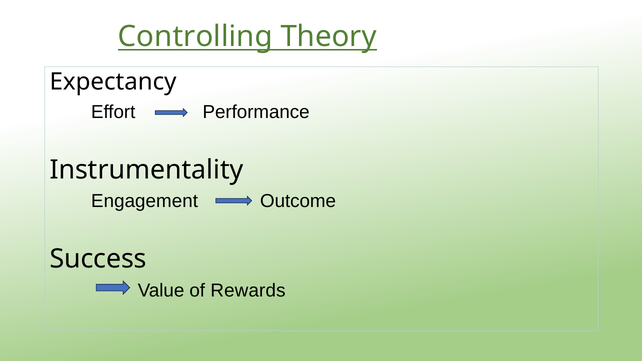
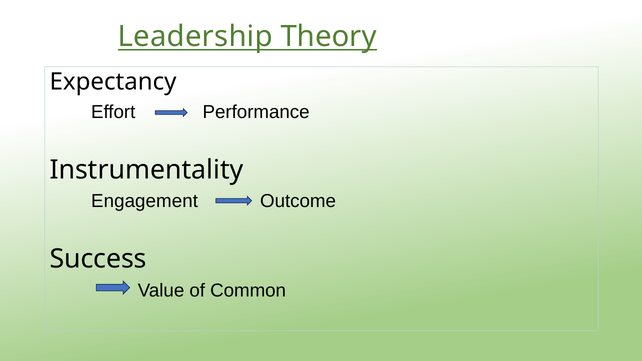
Controlling: Controlling -> Leadership
Rewards: Rewards -> Common
